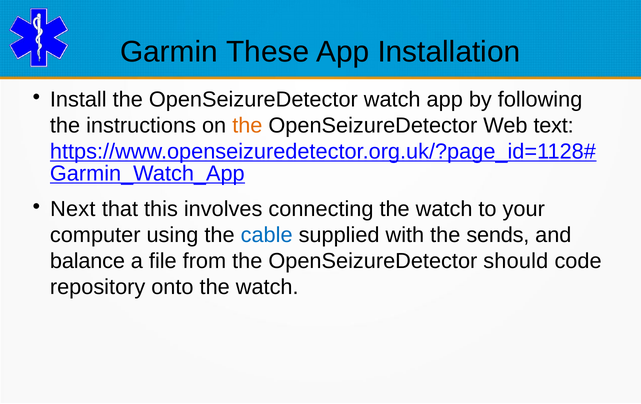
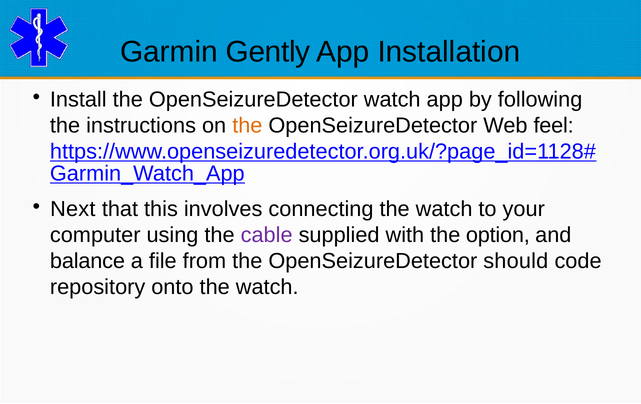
These: These -> Gently
text: text -> feel
cable colour: blue -> purple
sends: sends -> option
